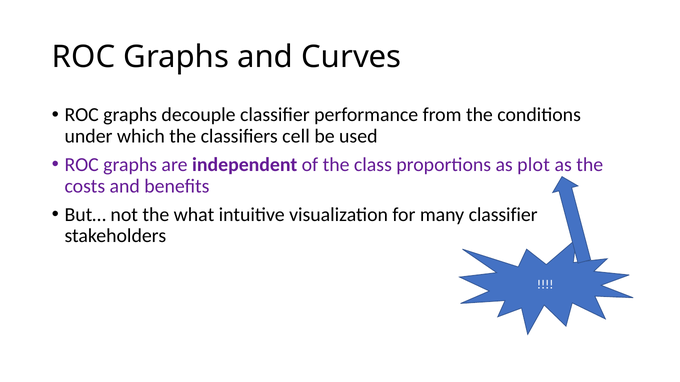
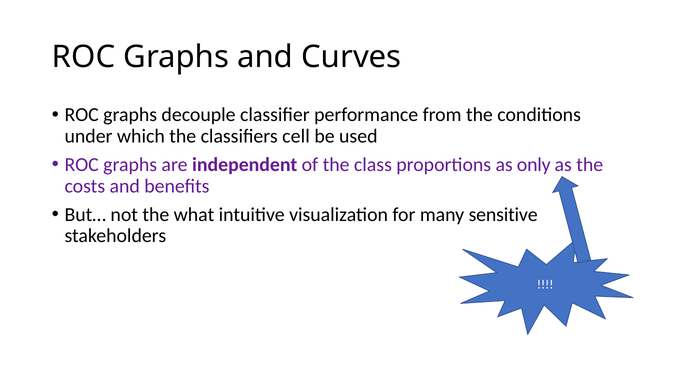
plot: plot -> only
many classifier: classifier -> sensitive
